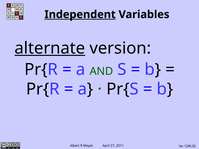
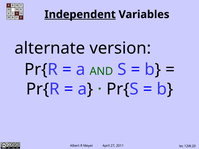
alternate underline: present -> none
